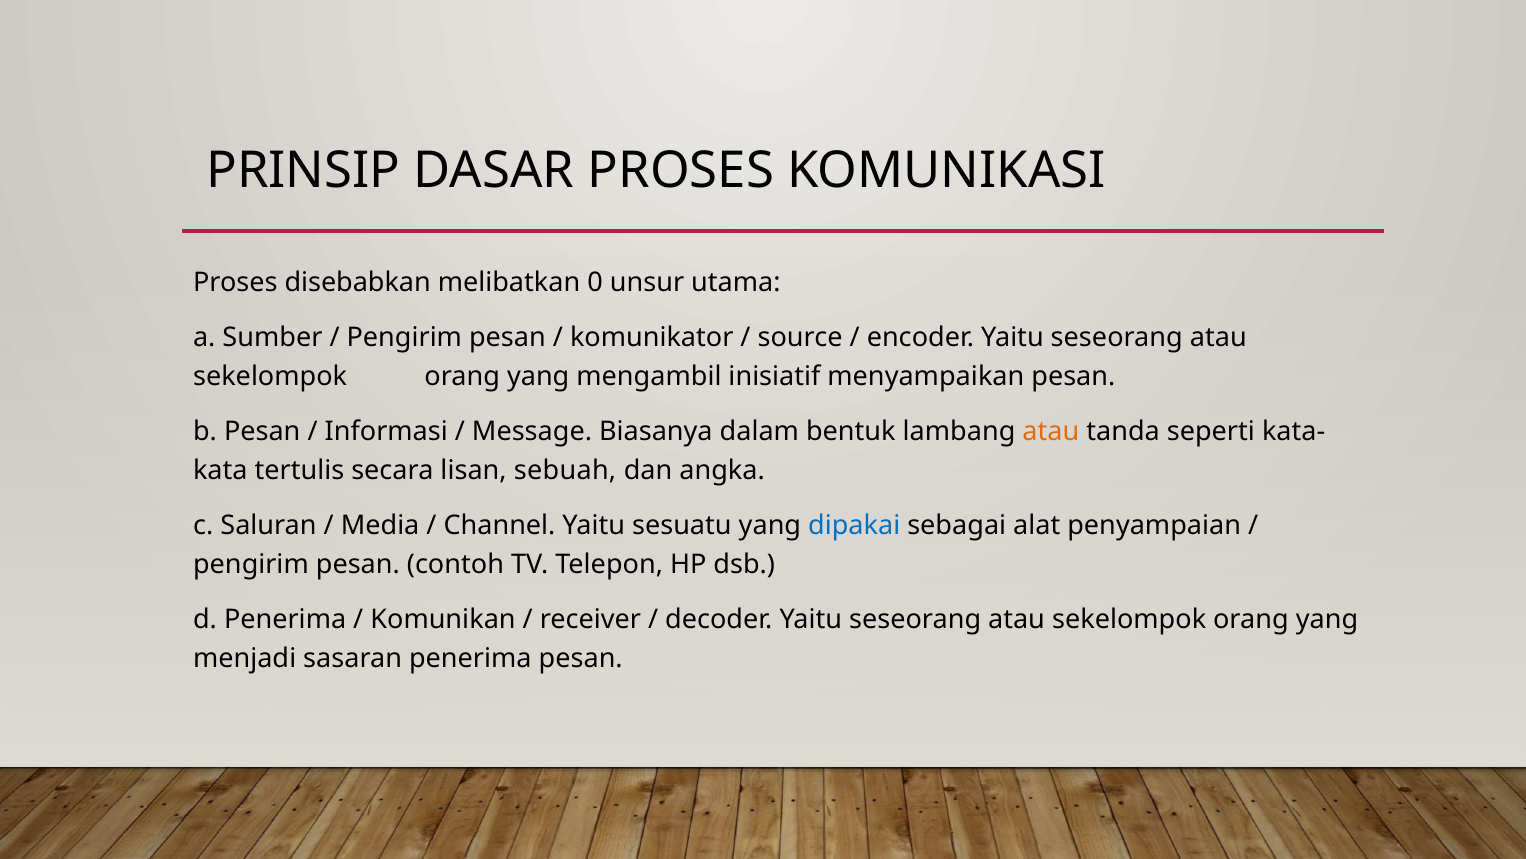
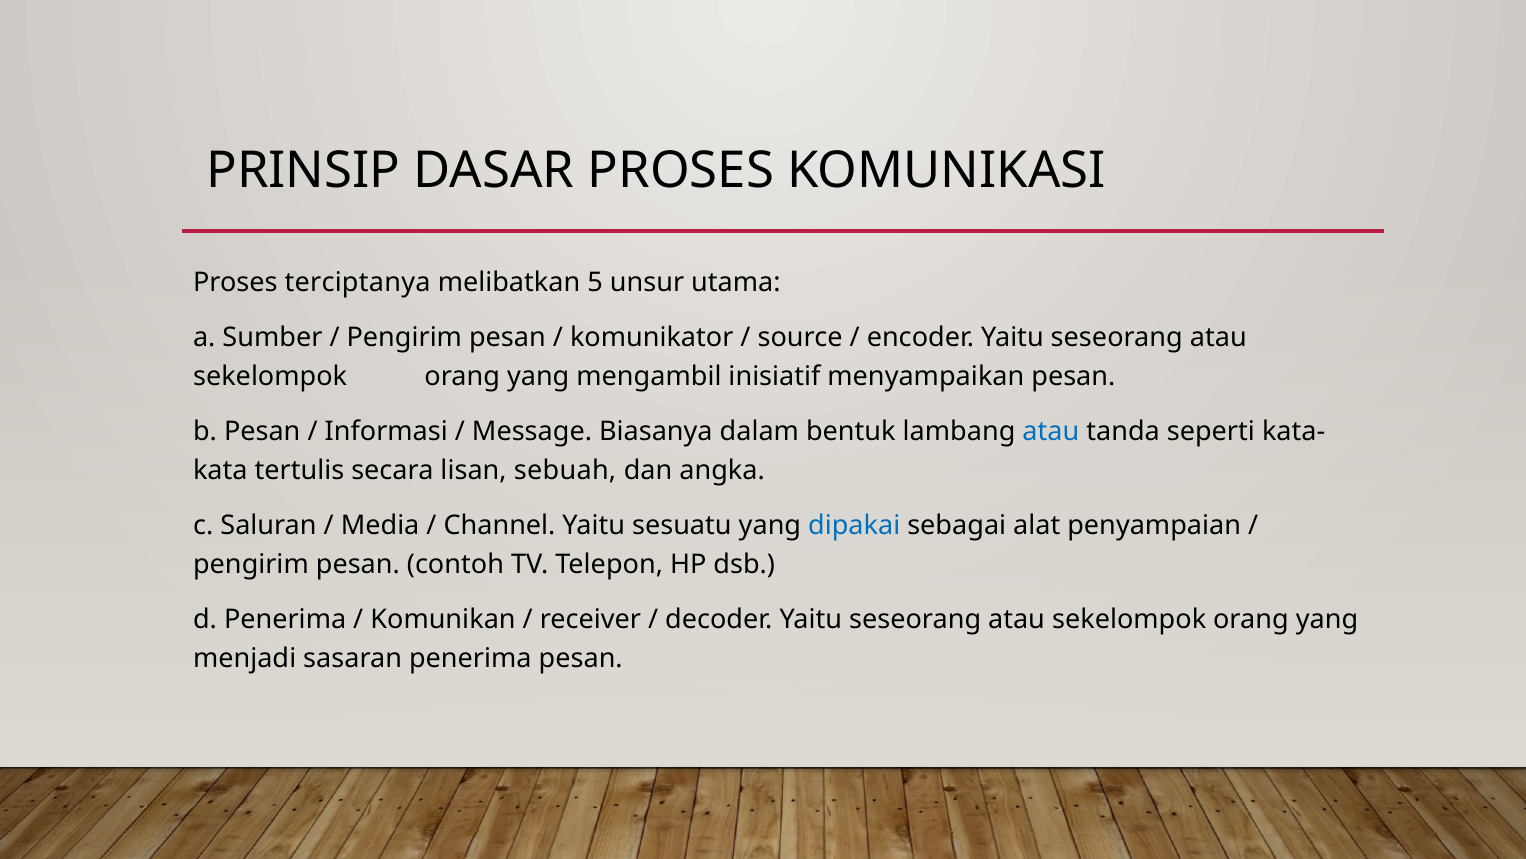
disebabkan: disebabkan -> terciptanya
0: 0 -> 5
atau at (1051, 431) colour: orange -> blue
